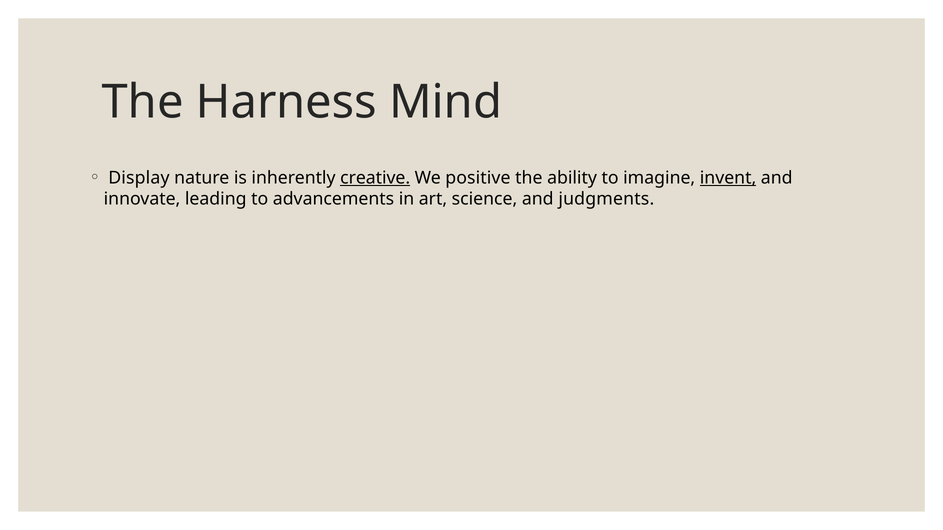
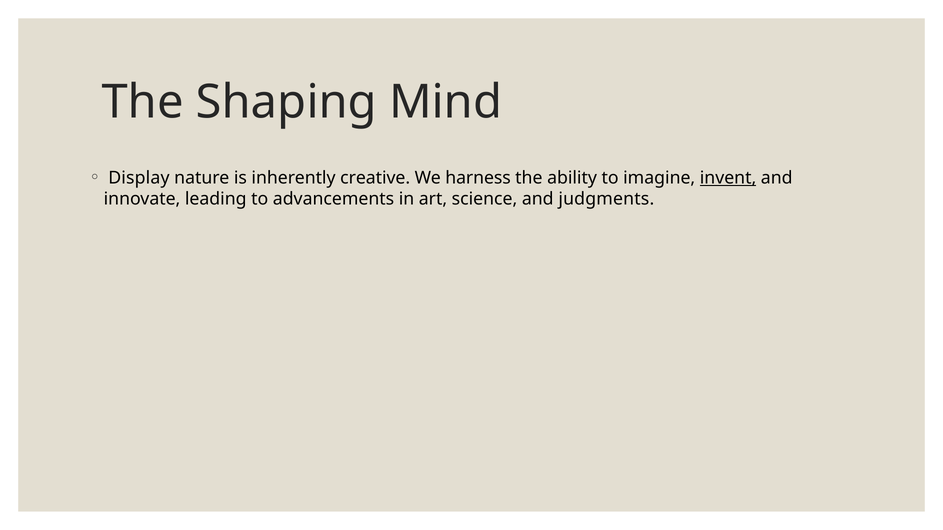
Harness: Harness -> Shaping
creative underline: present -> none
positive: positive -> harness
